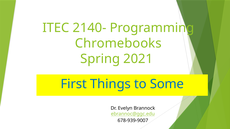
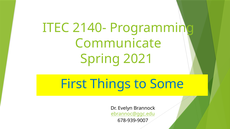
Chromebooks: Chromebooks -> Communicate
